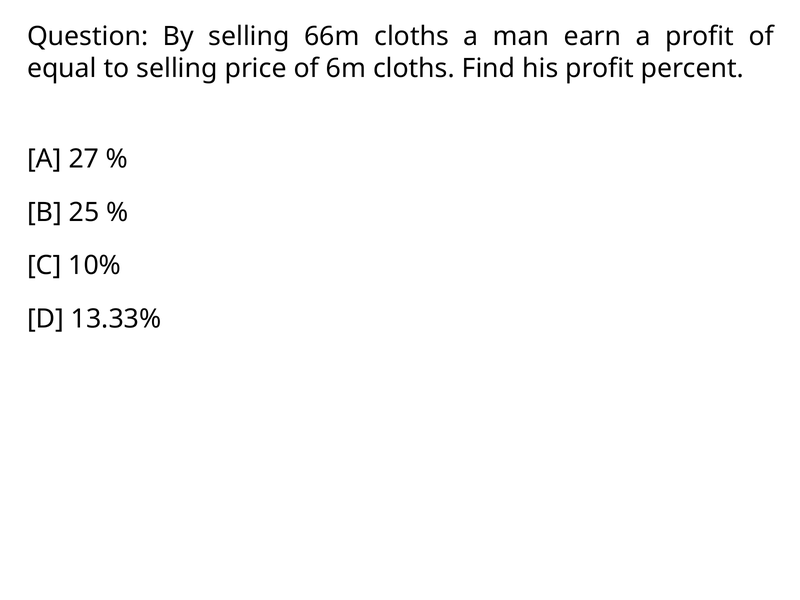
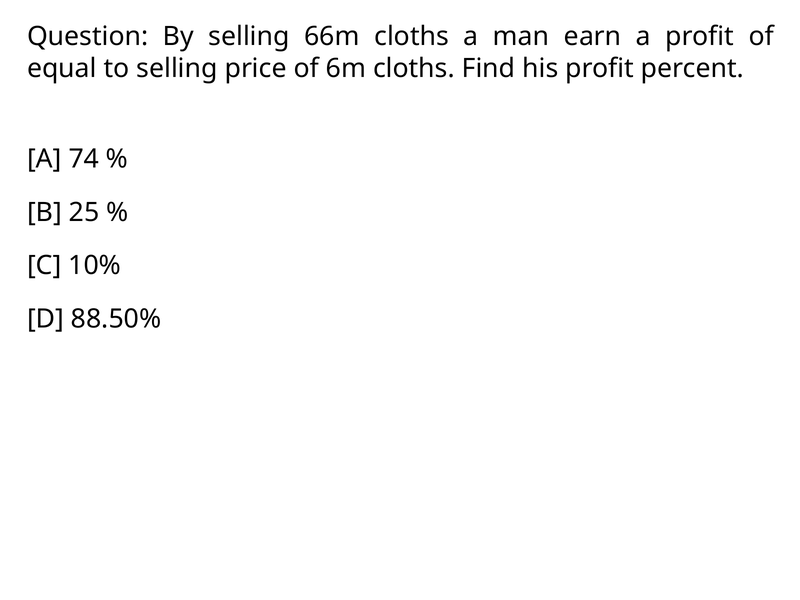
27: 27 -> 74
13.33%: 13.33% -> 88.50%
